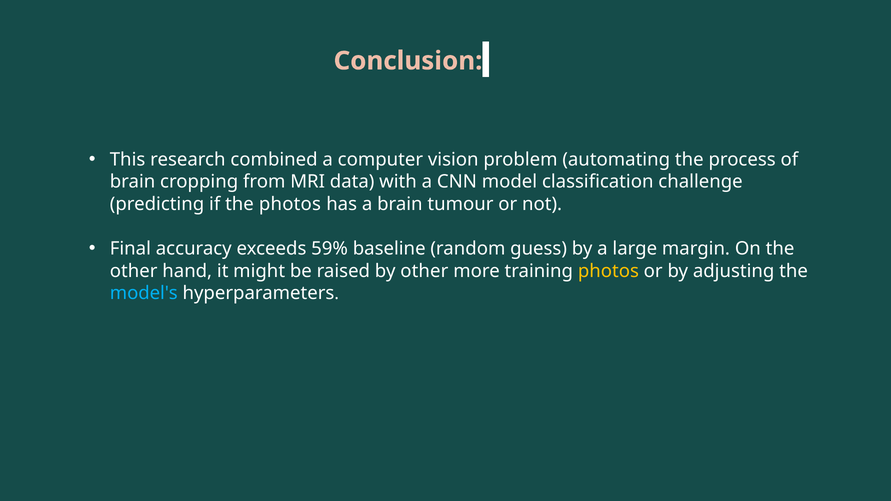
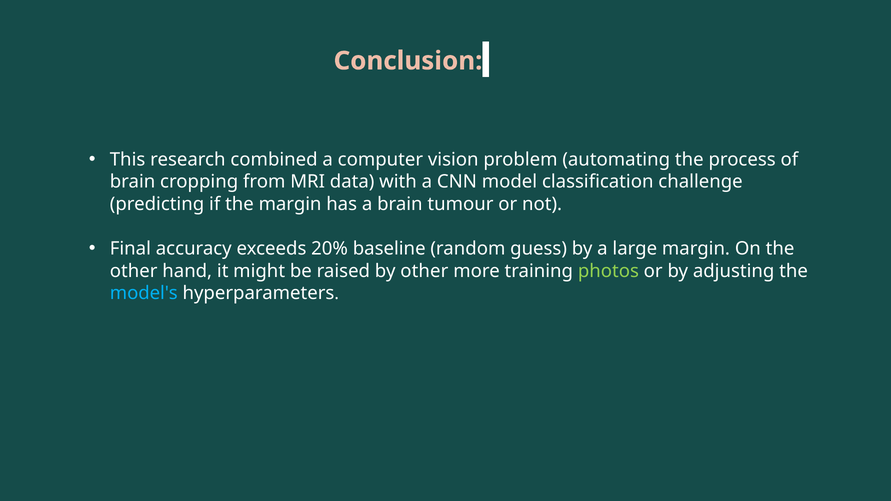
the photos: photos -> margin
59%: 59% -> 20%
photos at (608, 271) colour: yellow -> light green
